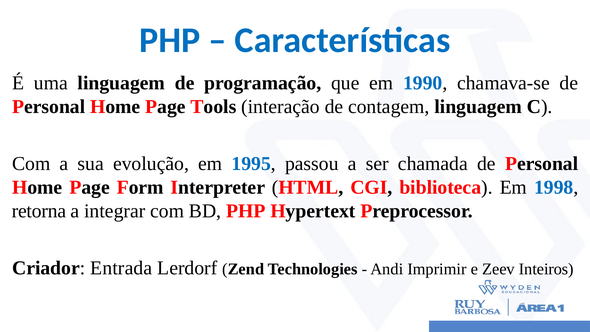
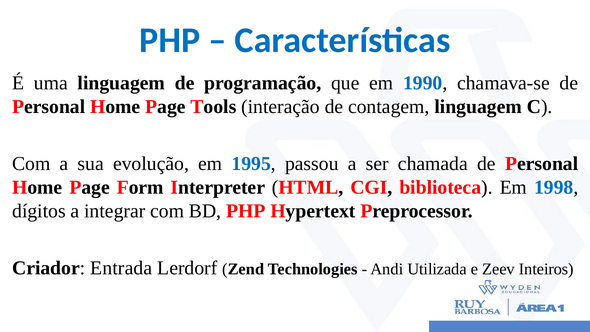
retorna: retorna -> dígitos
Imprimir: Imprimir -> Utilizada
